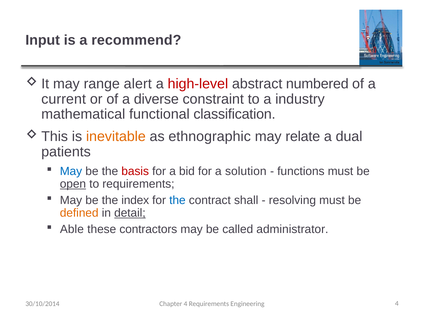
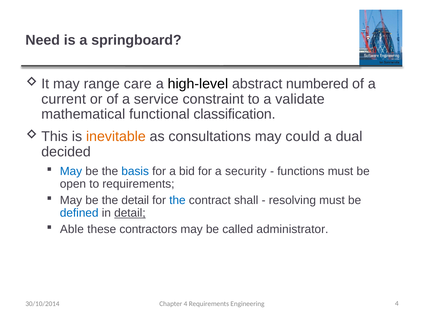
Input: Input -> Need
recommend: recommend -> springboard
alert: alert -> care
high-level colour: red -> black
diverse: diverse -> service
industry: industry -> validate
ethnographic: ethnographic -> consultations
relate: relate -> could
patients: patients -> decided
basis colour: red -> blue
solution: solution -> security
open underline: present -> none
the index: index -> detail
defined colour: orange -> blue
